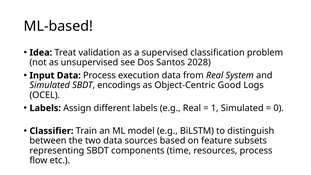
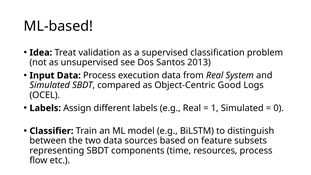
2028: 2028 -> 2013
encodings: encodings -> compared
